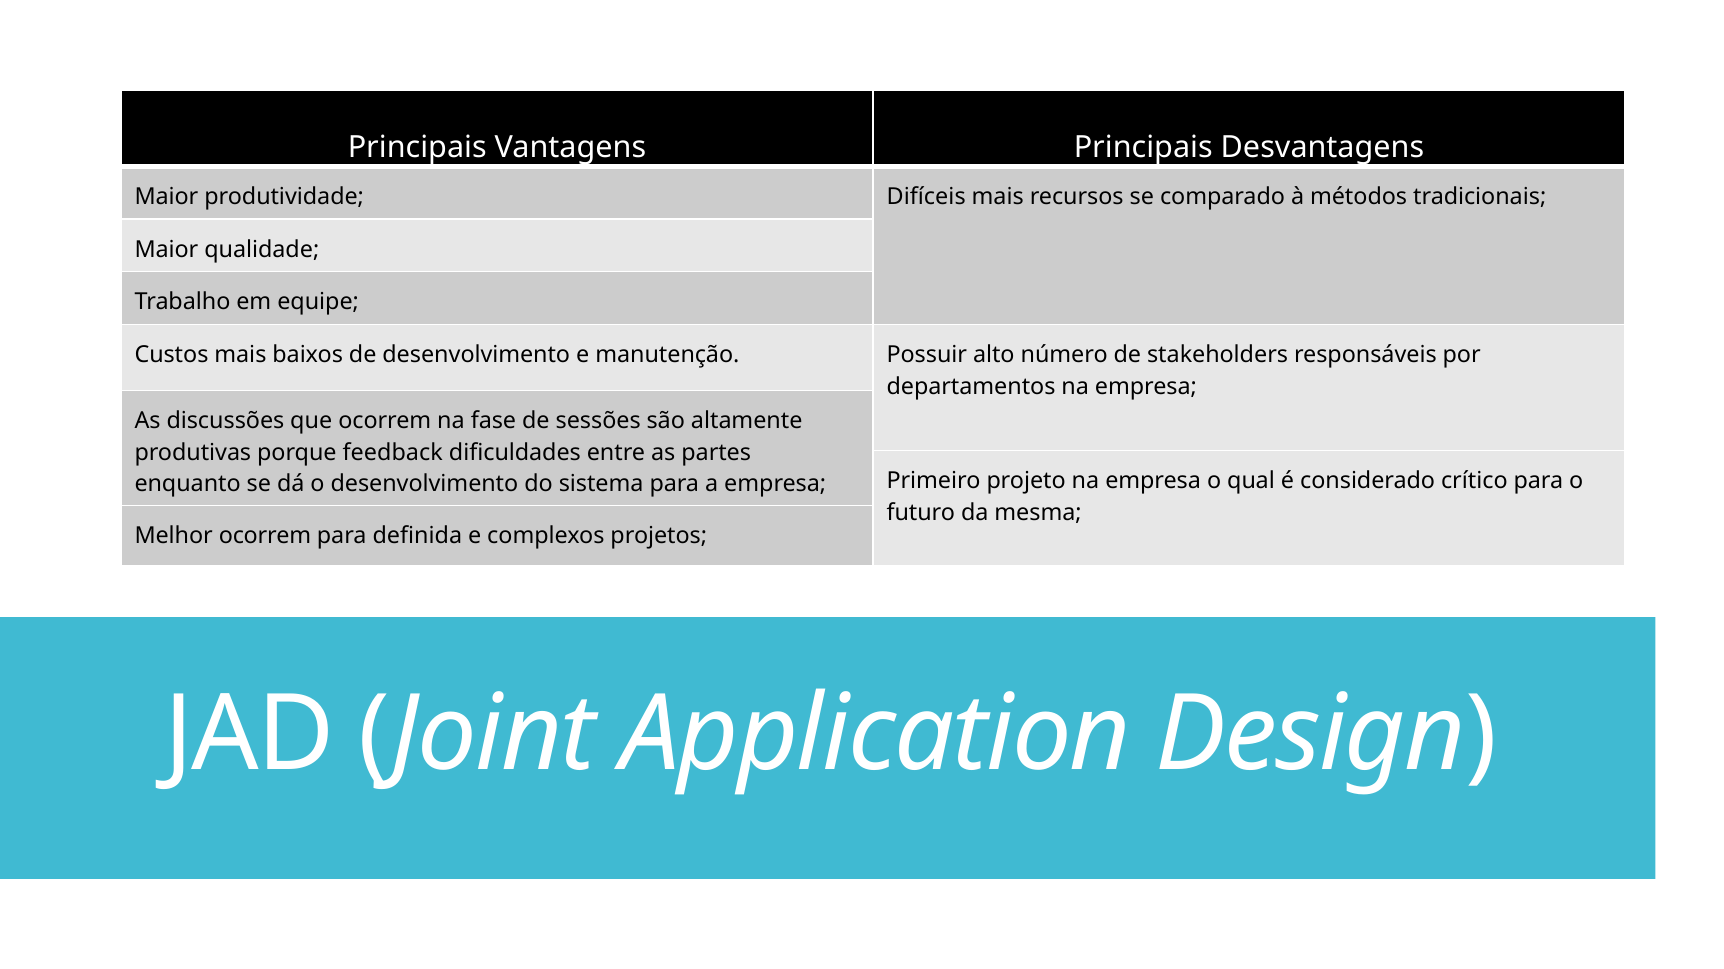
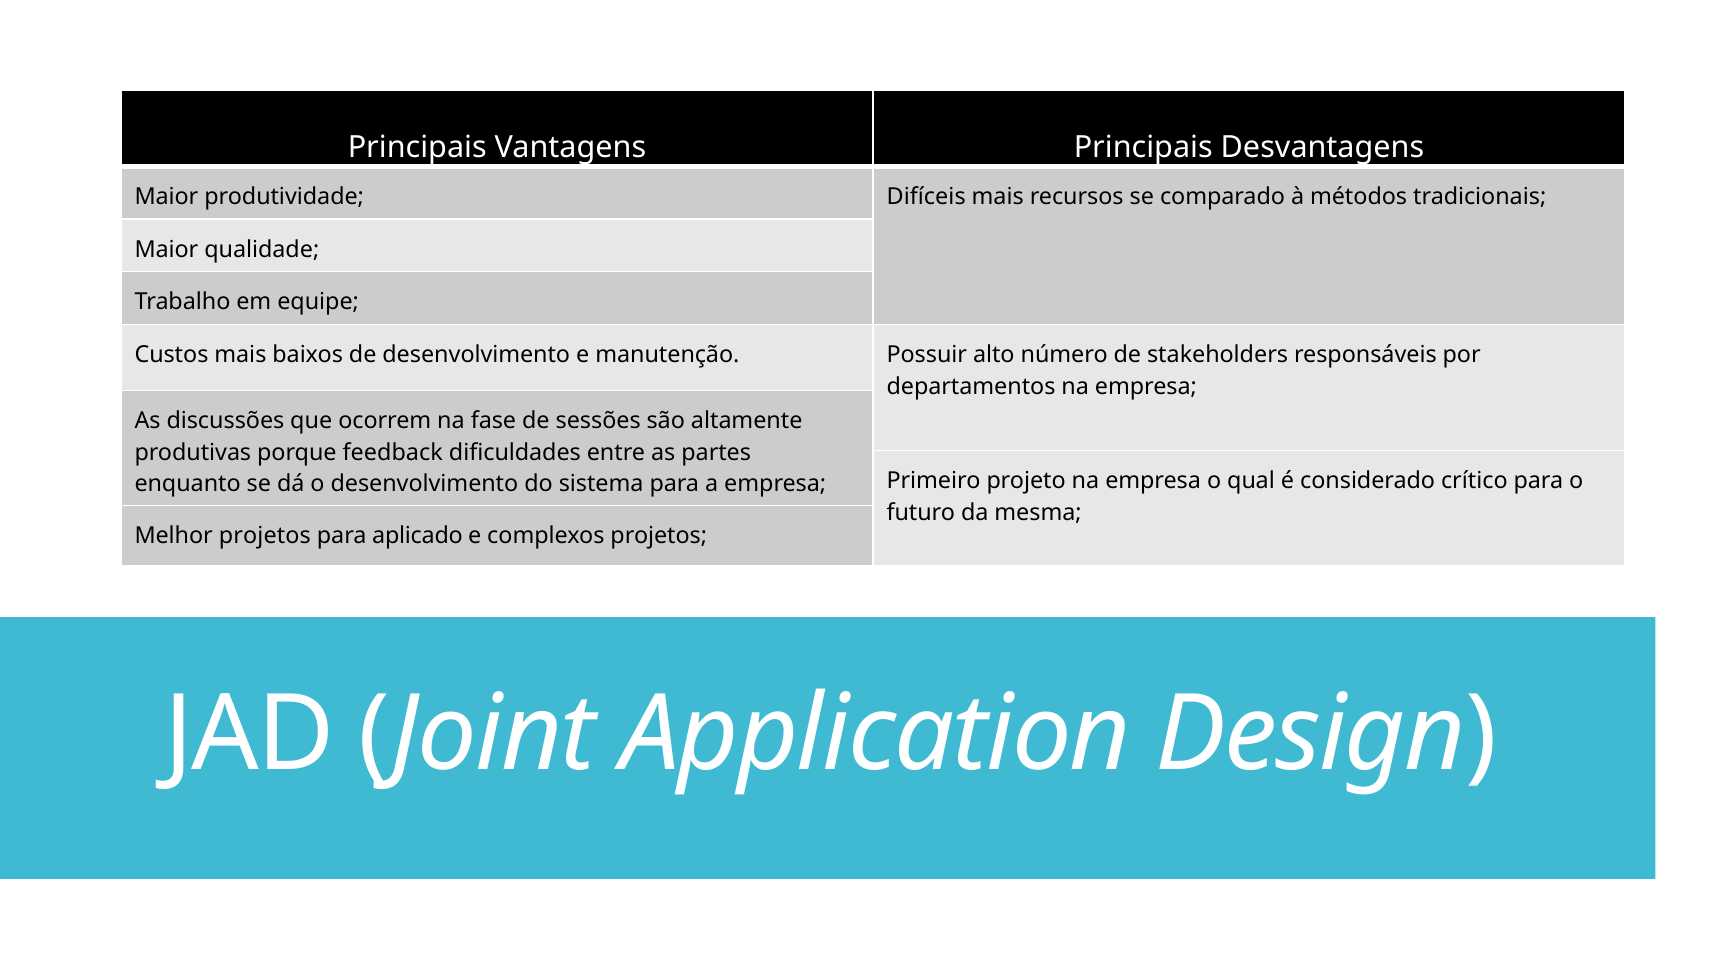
Melhor ocorrem: ocorrem -> projetos
definida: definida -> aplicado
